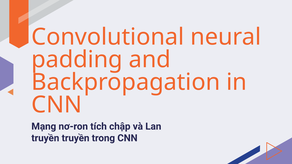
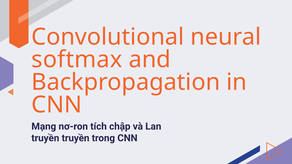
padding: padding -> softmax
